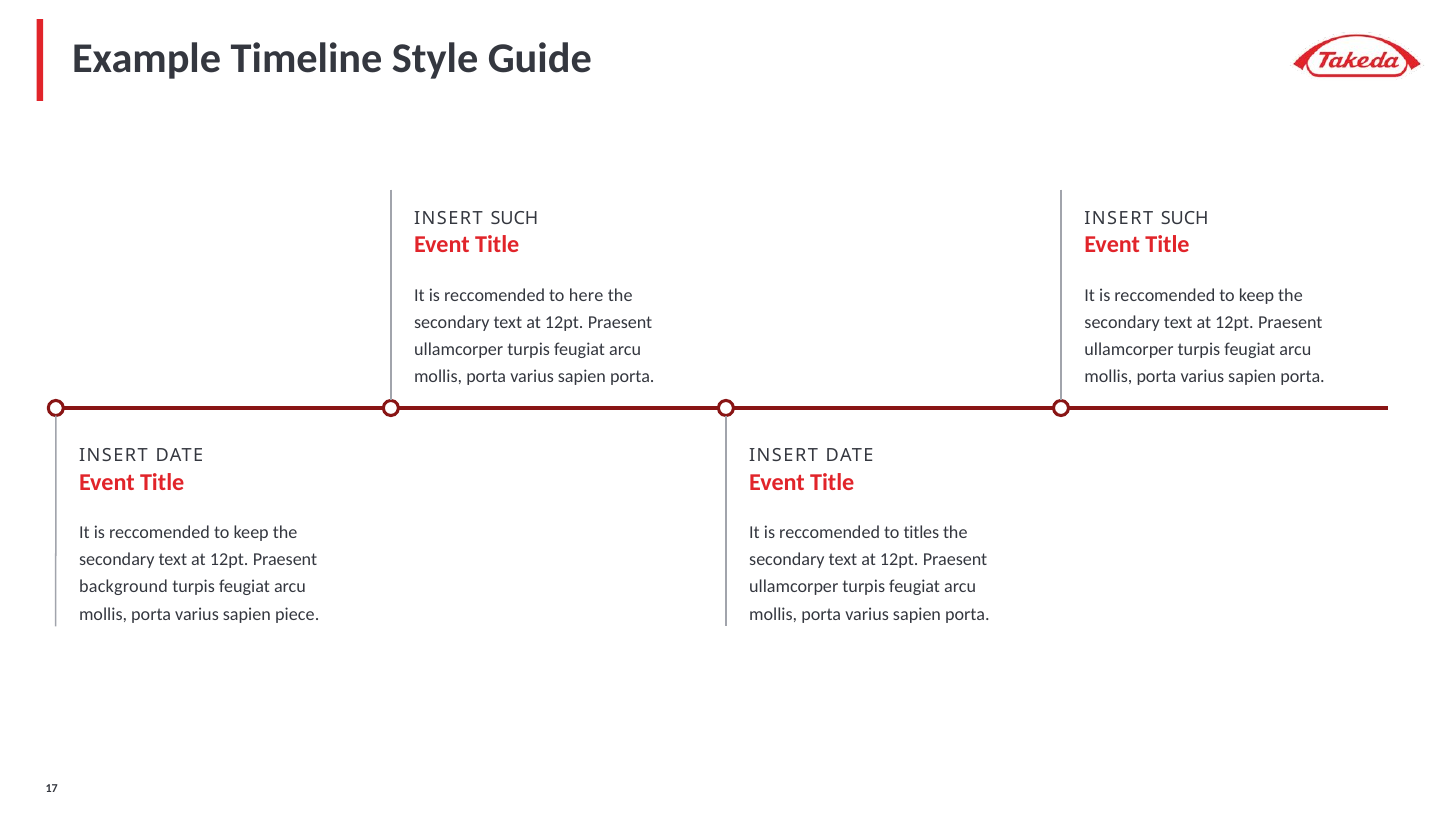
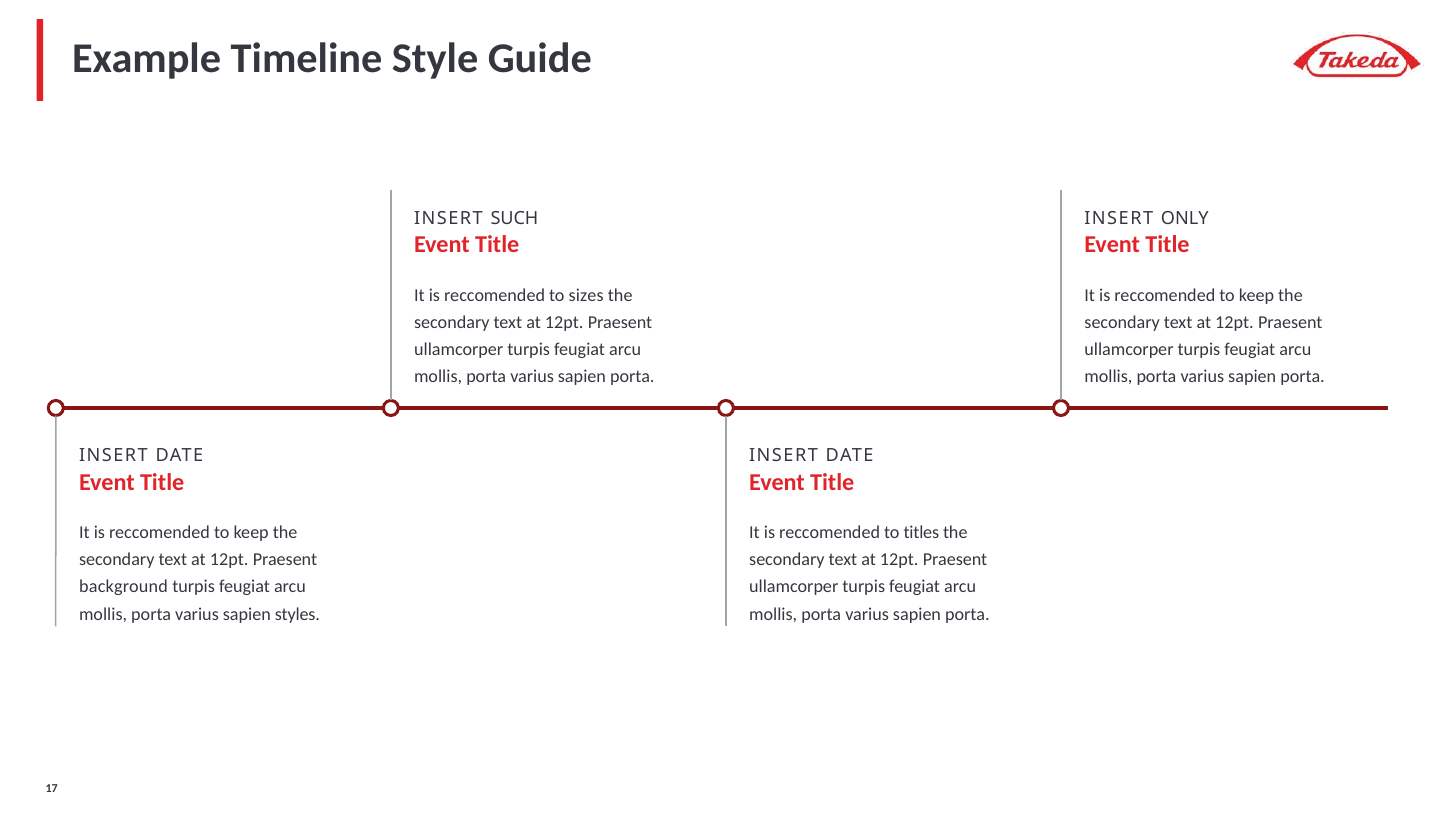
SUCH at (1185, 219): SUCH -> ONLY
here: here -> sizes
piece: piece -> styles
